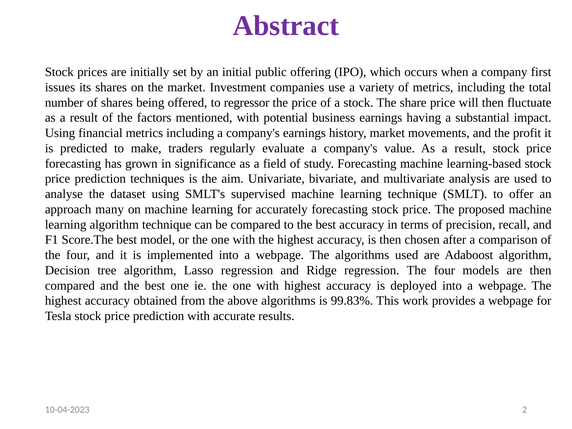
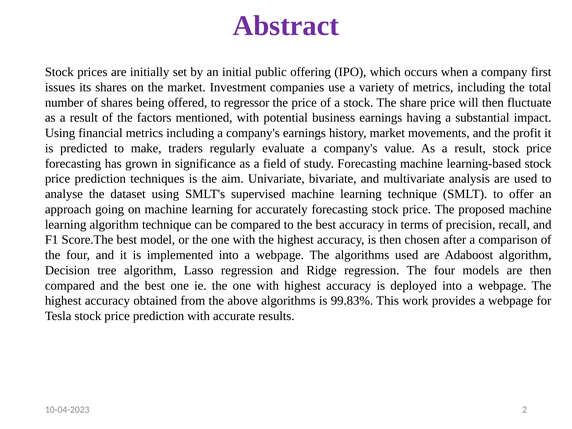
many: many -> going
